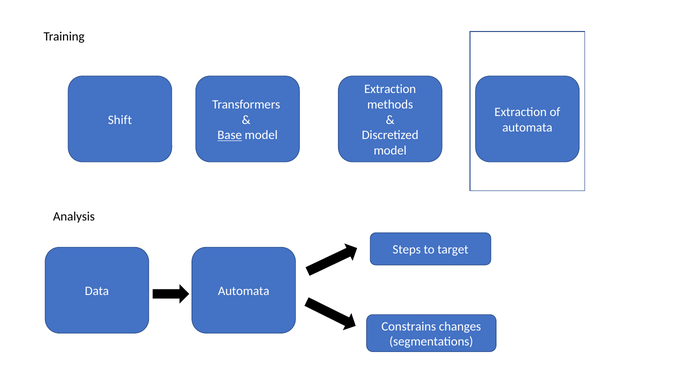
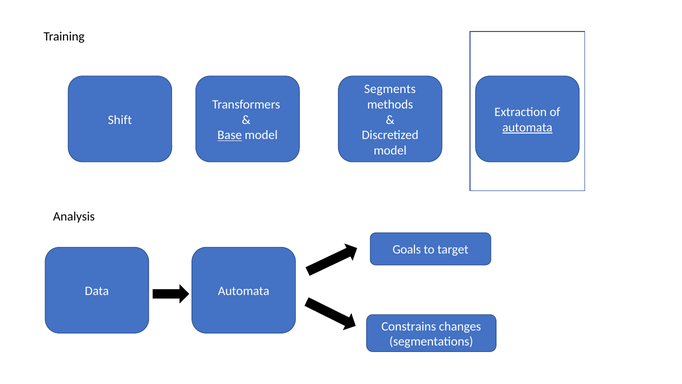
Extraction at (390, 89): Extraction -> Segments
automata at (527, 127) underline: none -> present
Steps: Steps -> Goals
